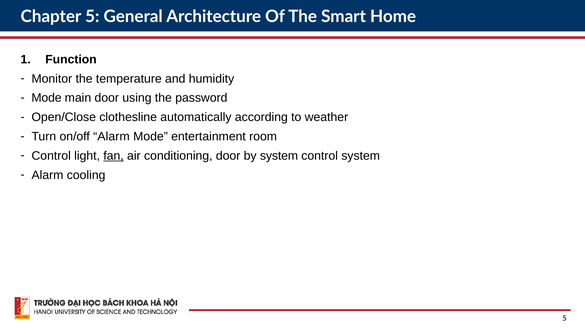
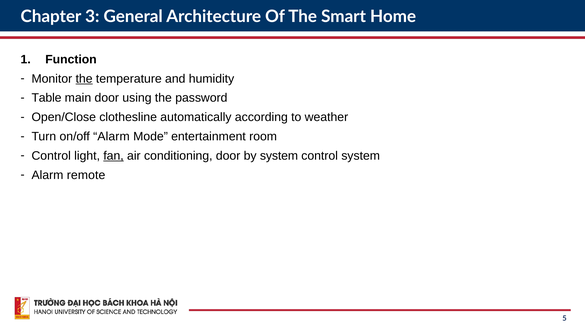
Chapter 5: 5 -> 3
the at (84, 79) underline: none -> present
Mode at (47, 98): Mode -> Table
cooling: cooling -> remote
